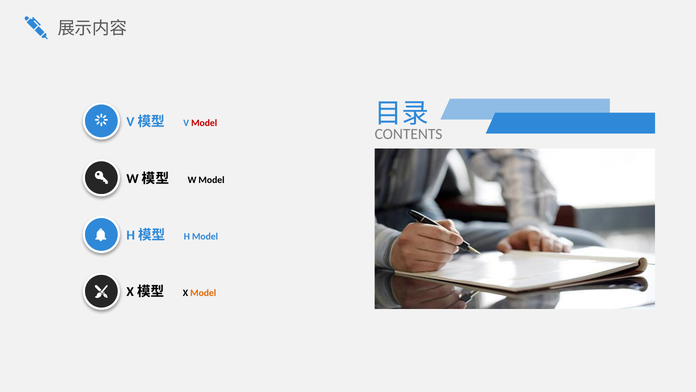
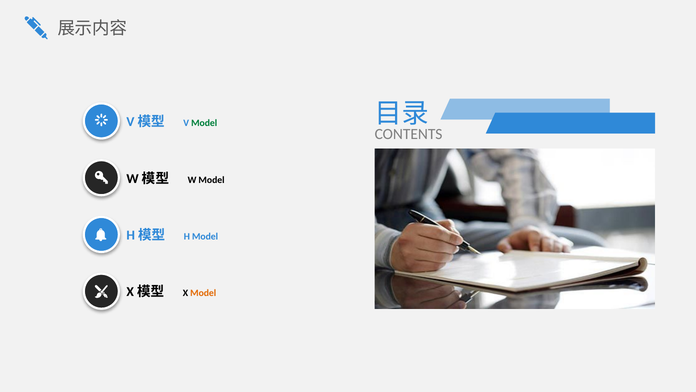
Model at (204, 123) colour: red -> green
